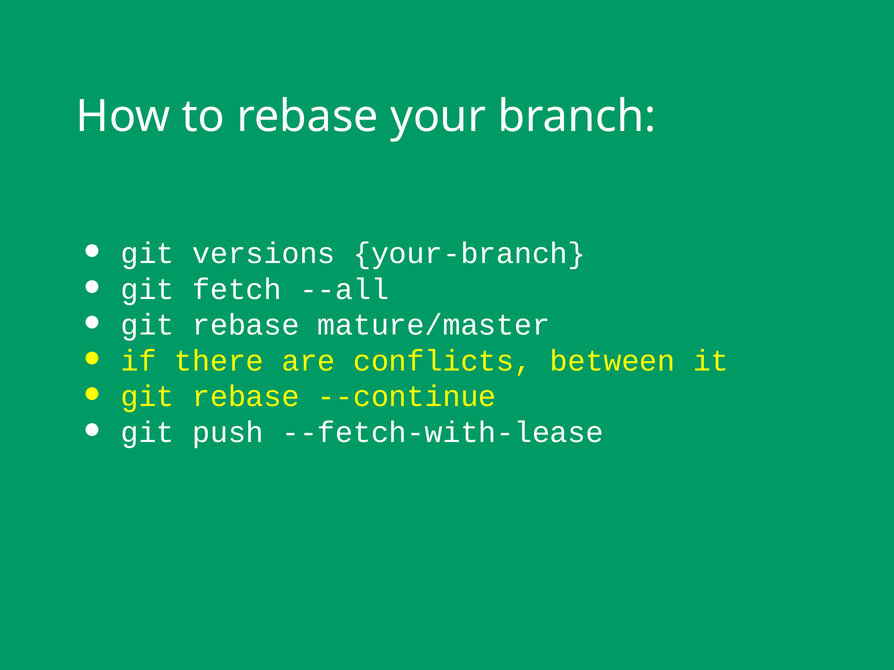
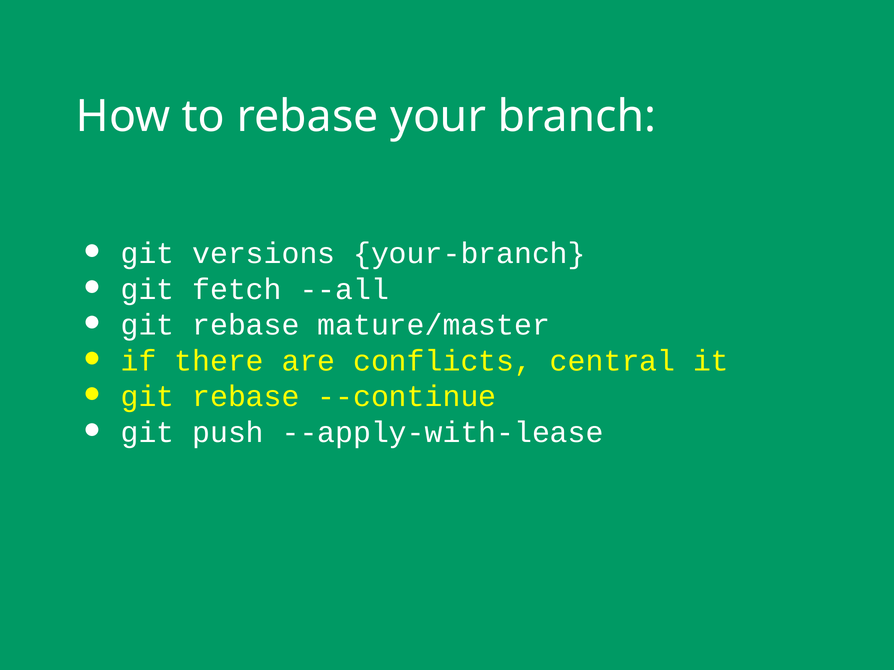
between: between -> central
--fetch-with-lease: --fetch-with-lease -> --apply-with-lease
